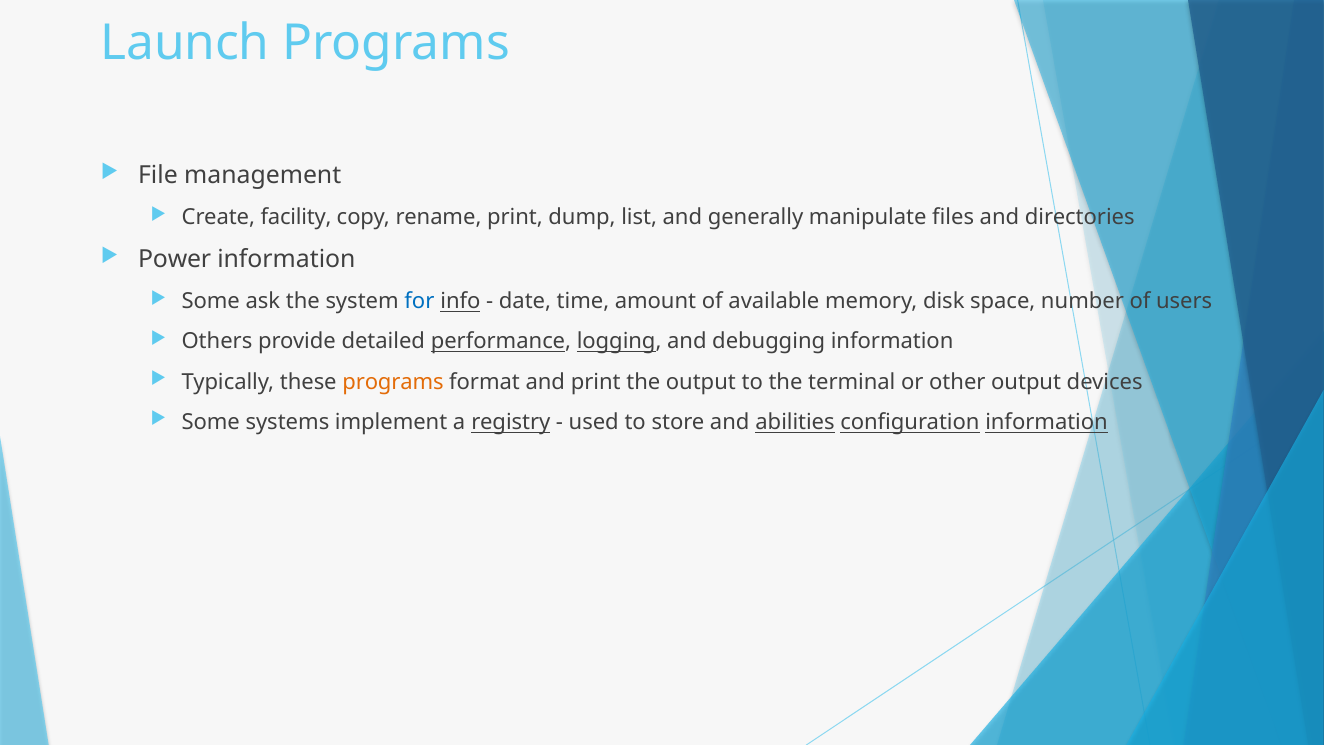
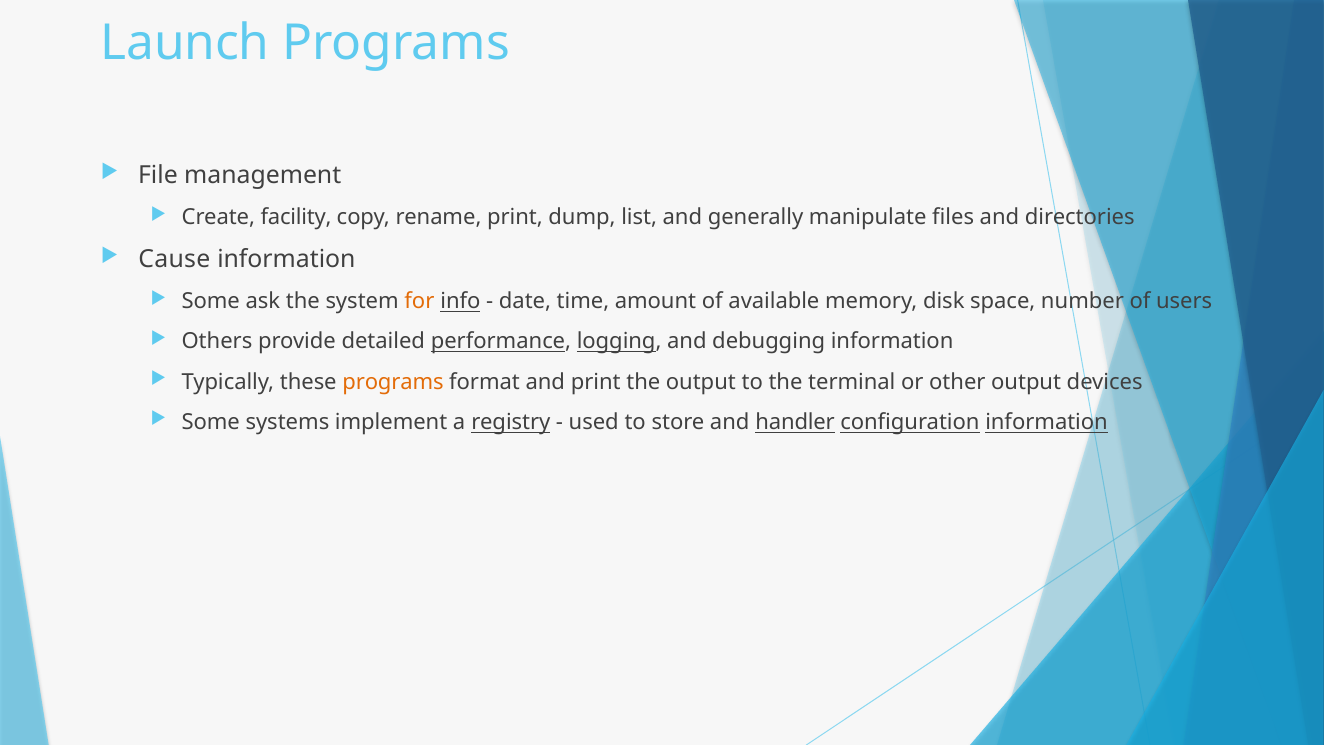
Power: Power -> Cause
for colour: blue -> orange
abilities: abilities -> handler
